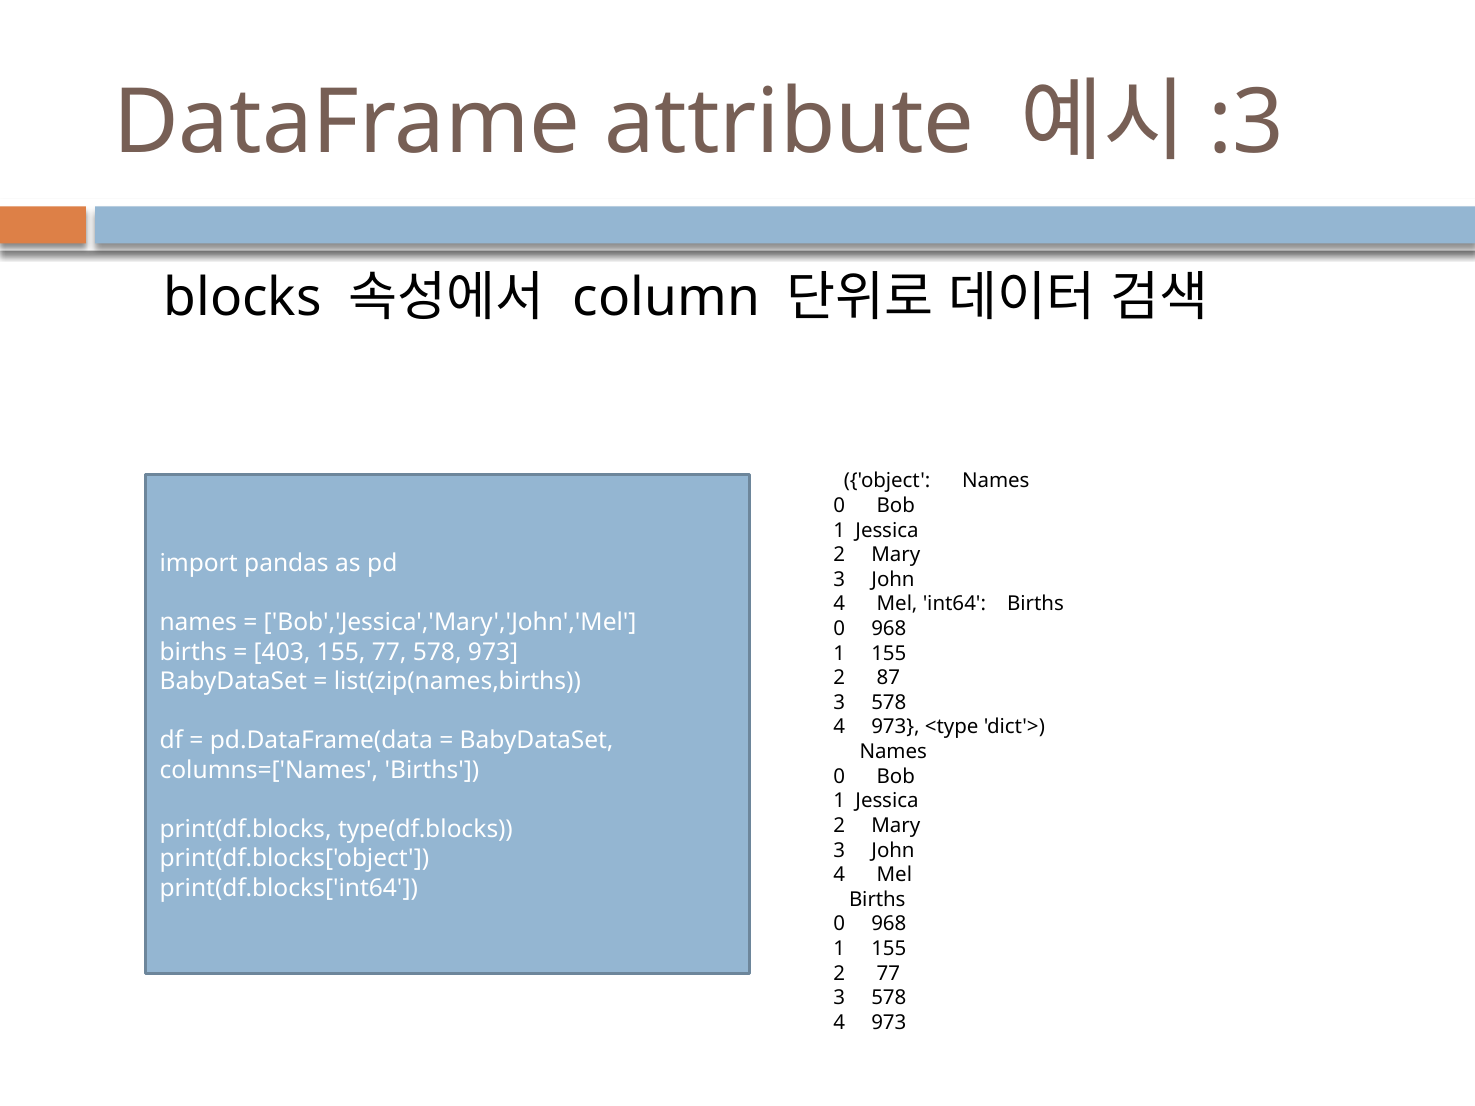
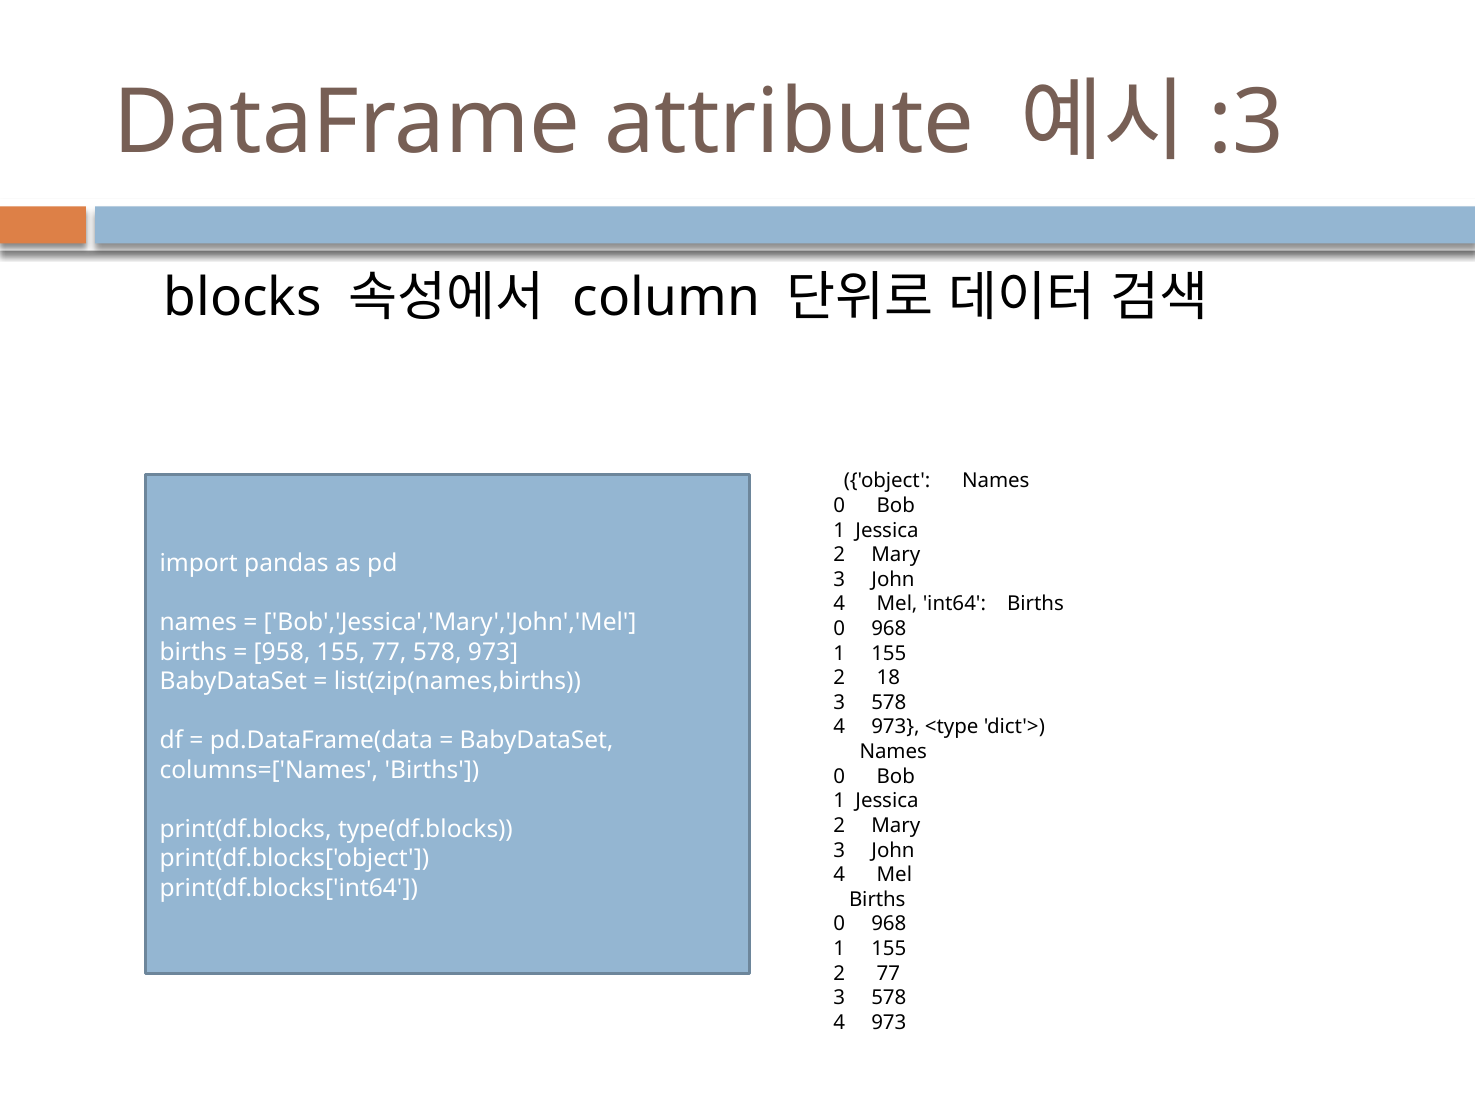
403: 403 -> 958
87: 87 -> 18
